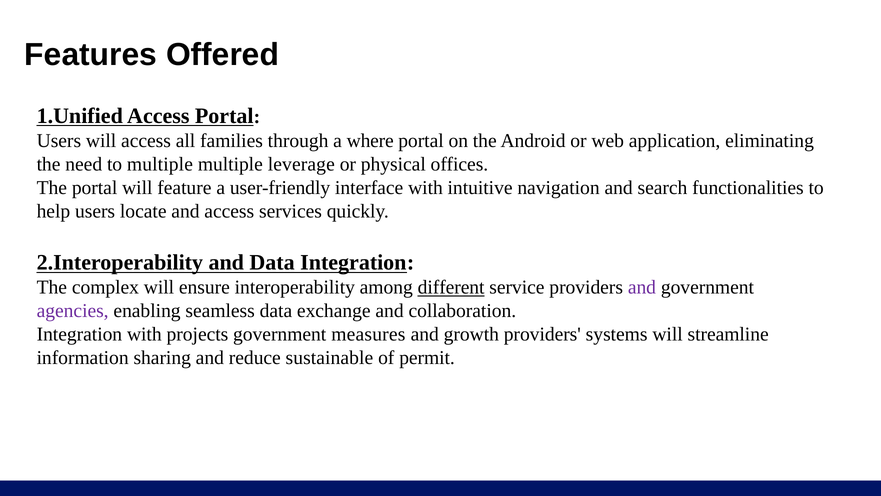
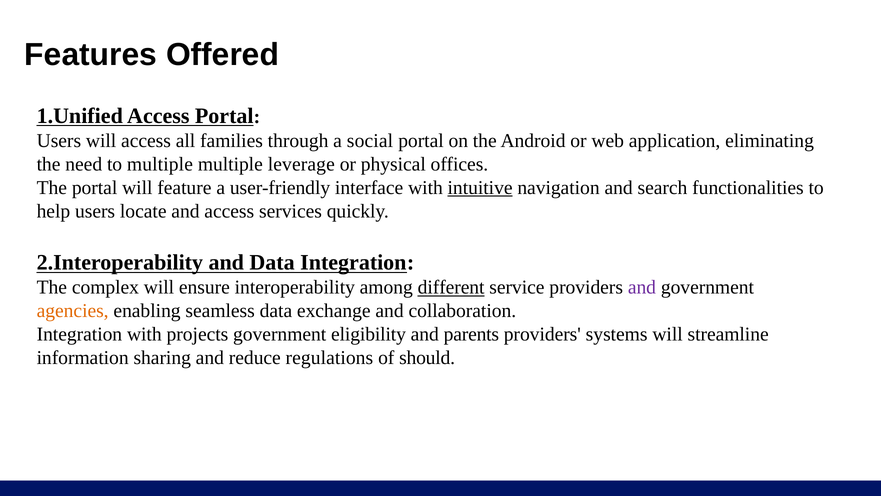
where: where -> social
intuitive underline: none -> present
agencies colour: purple -> orange
measures: measures -> eligibility
growth: growth -> parents
sustainable: sustainable -> regulations
permit: permit -> should
